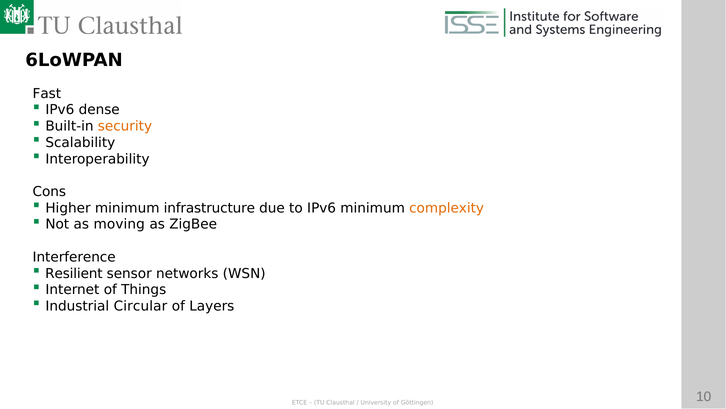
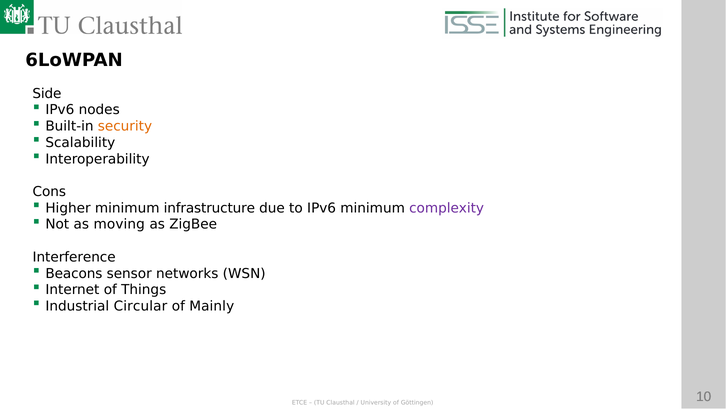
Fast: Fast -> Side
dense: dense -> nodes
complexity colour: orange -> purple
Resilient: Resilient -> Beacons
Layers: Layers -> Mainly
